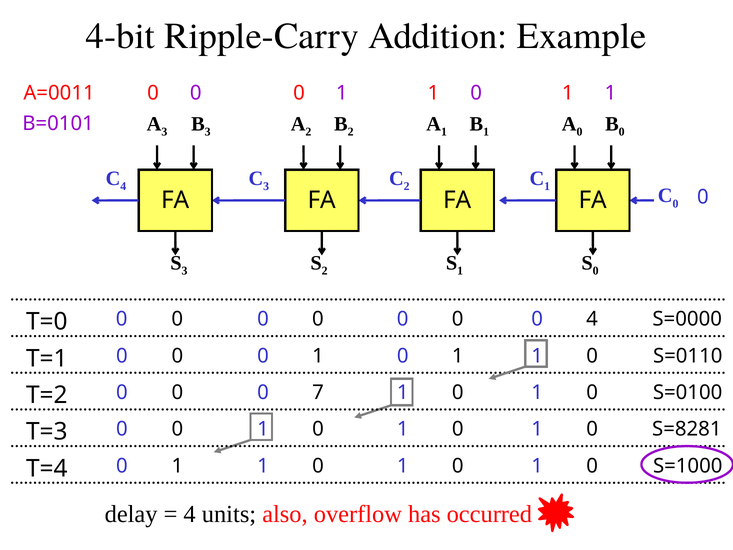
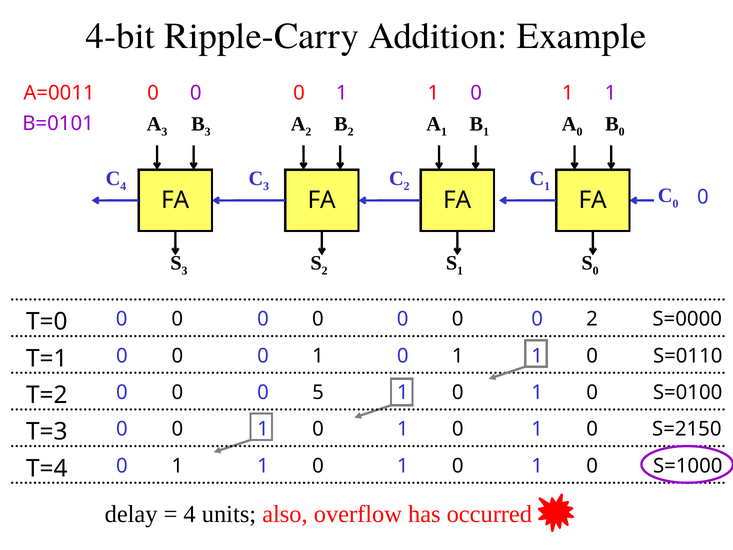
0 4: 4 -> 2
7: 7 -> 5
S=8281: S=8281 -> S=2150
